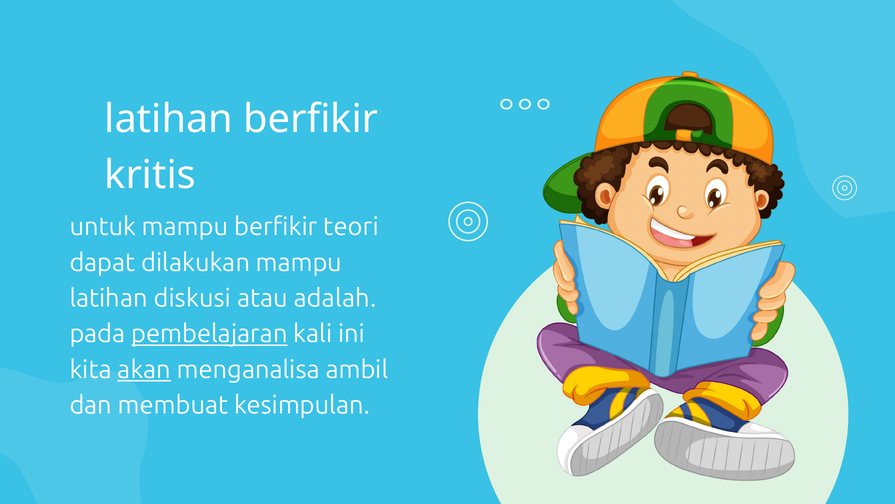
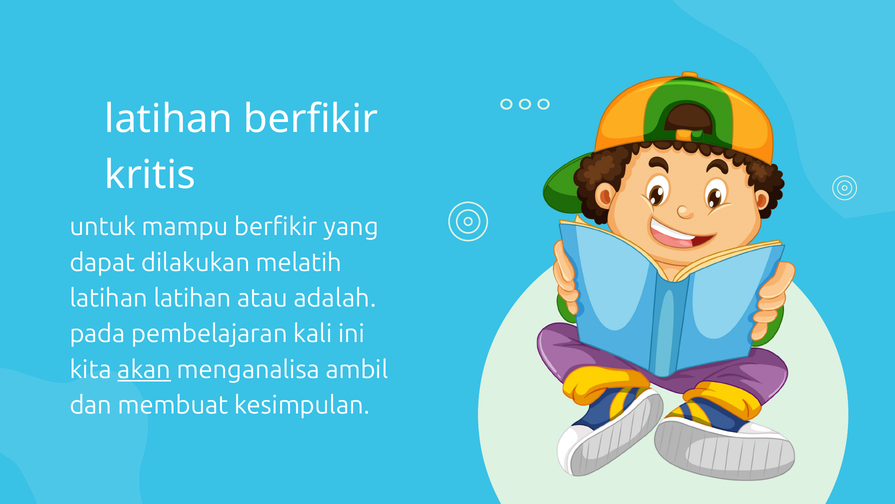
teori: teori -> yang
dilakukan mampu: mampu -> melatih
latihan diskusi: diskusi -> latihan
pembelajaran underline: present -> none
